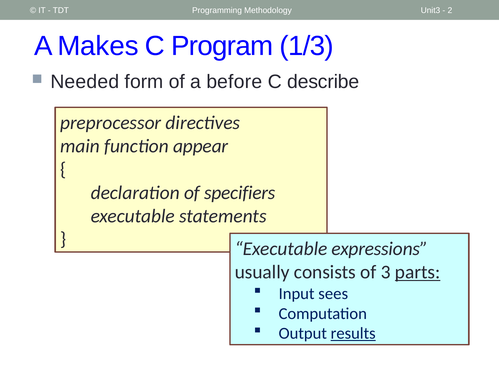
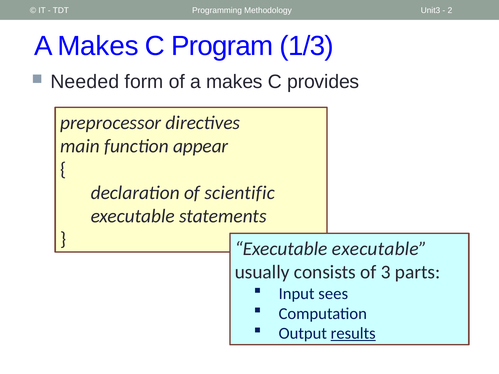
of a before: before -> makes
describe: describe -> provides
specifiers: specifiers -> scientific
Executable expressions: expressions -> executable
parts underline: present -> none
